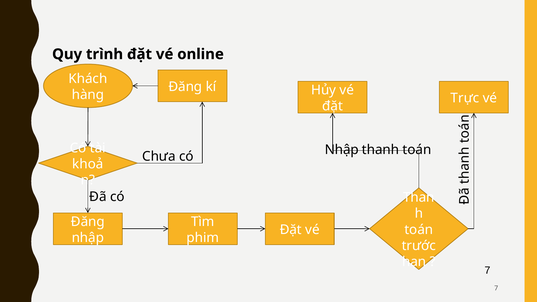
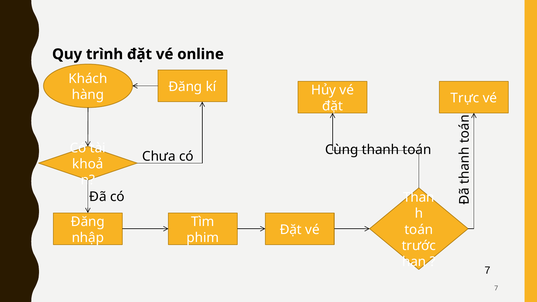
Nhập at (342, 150): Nhập -> Cùng
